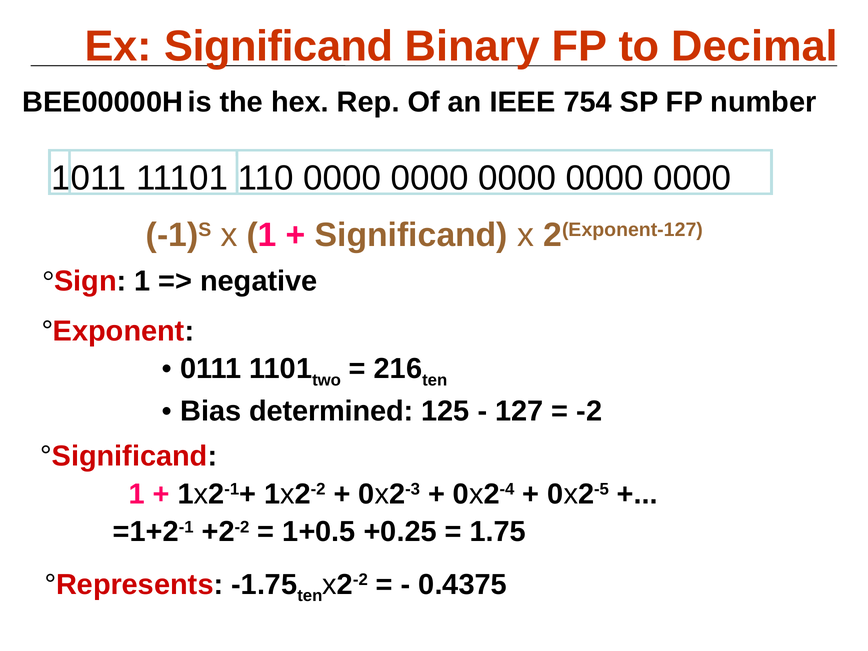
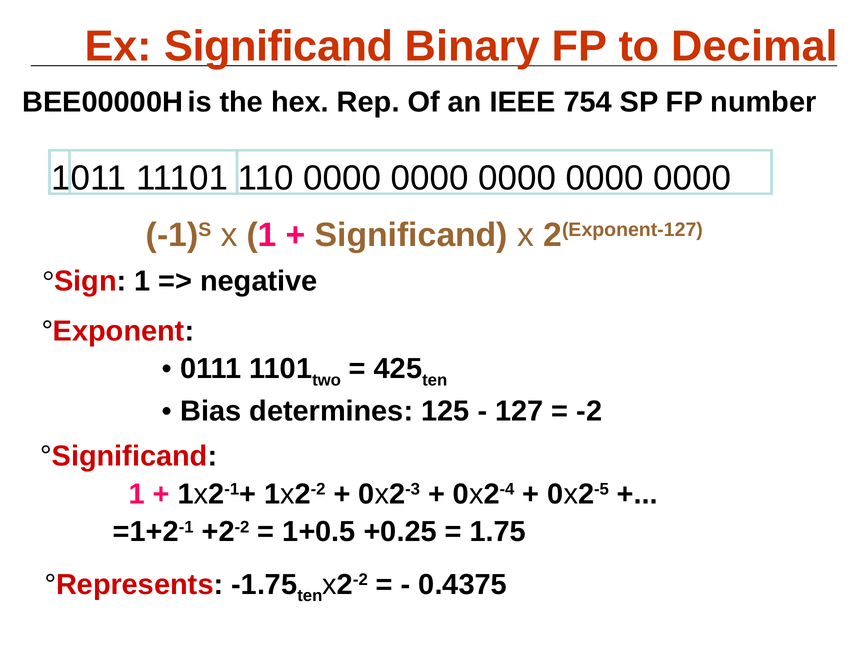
216: 216 -> 425
determined: determined -> determines
